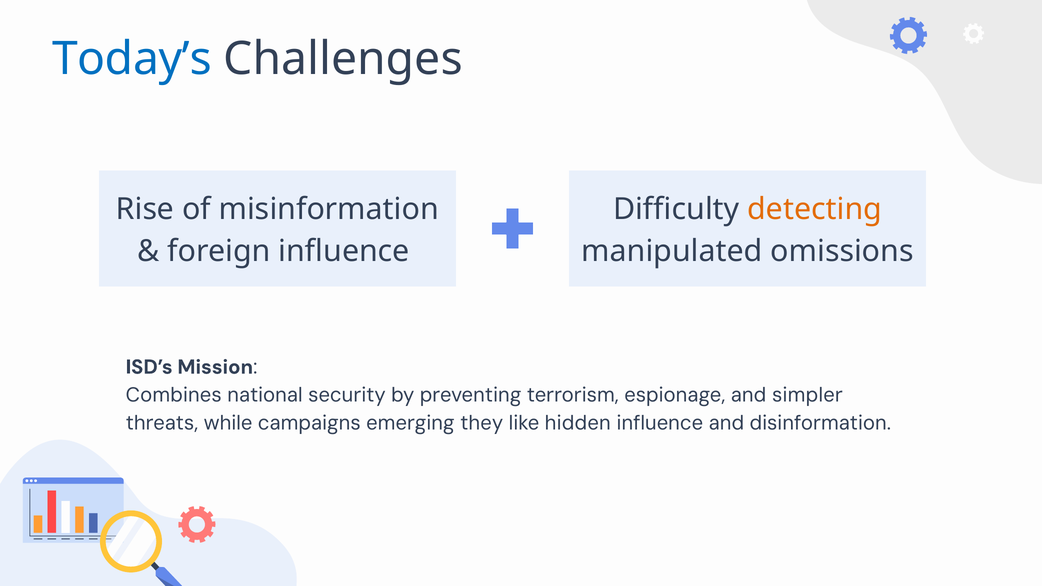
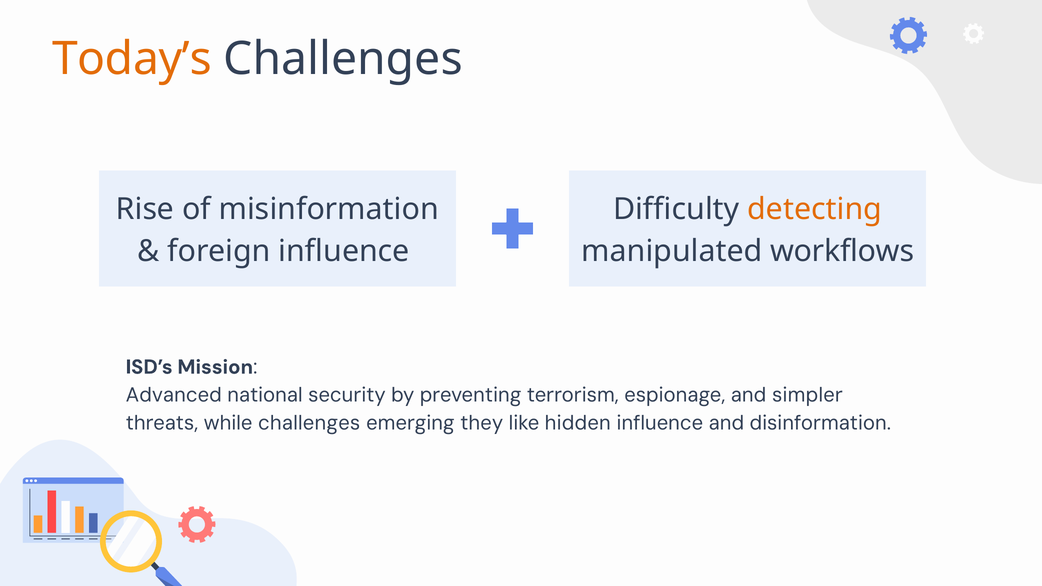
Today’s colour: blue -> orange
omissions: omissions -> workflows
Combines: Combines -> Advanced
while campaigns: campaigns -> challenges
